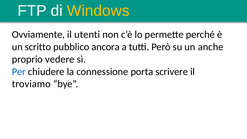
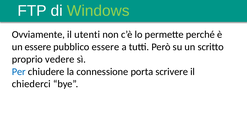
Windows colour: yellow -> light green
un scritto: scritto -> essere
pubblico ancora: ancora -> essere
anche: anche -> scritto
troviamo: troviamo -> chiederci
